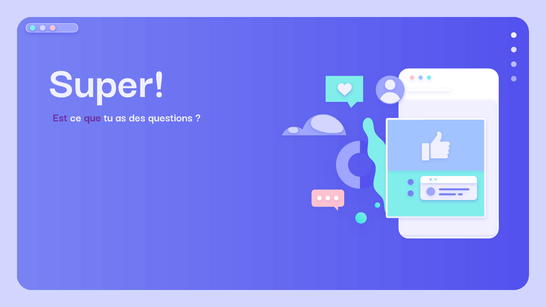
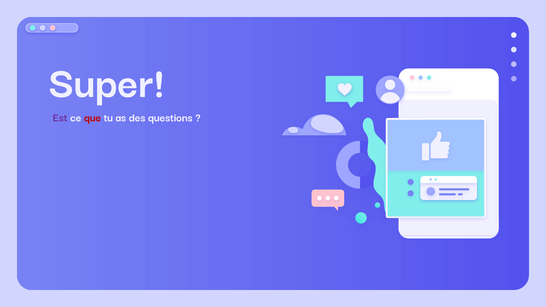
que colour: purple -> red
